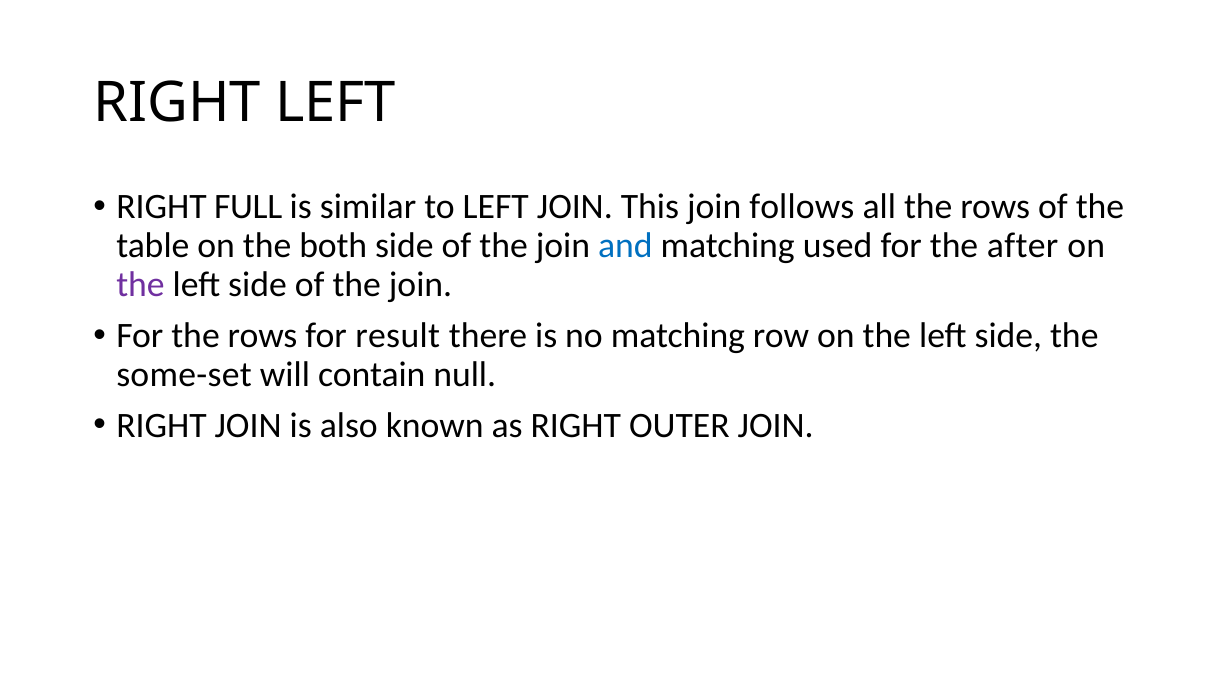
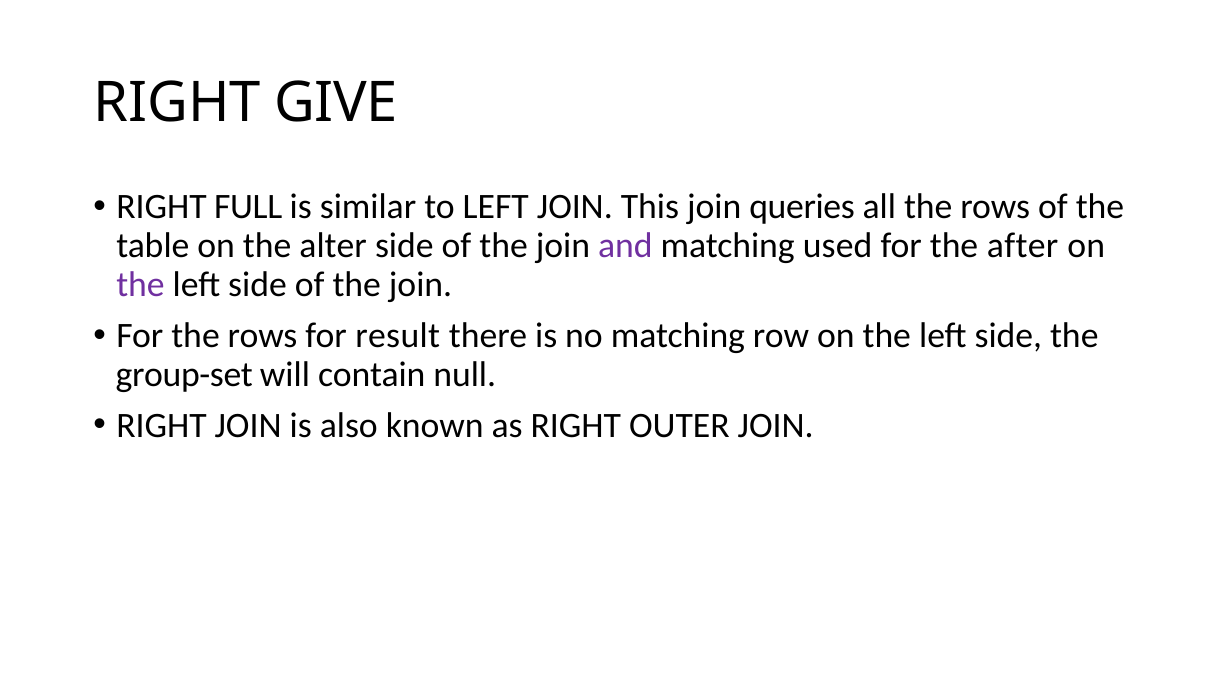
RIGHT LEFT: LEFT -> GIVE
follows: follows -> queries
both: both -> alter
and colour: blue -> purple
some-set: some-set -> group-set
